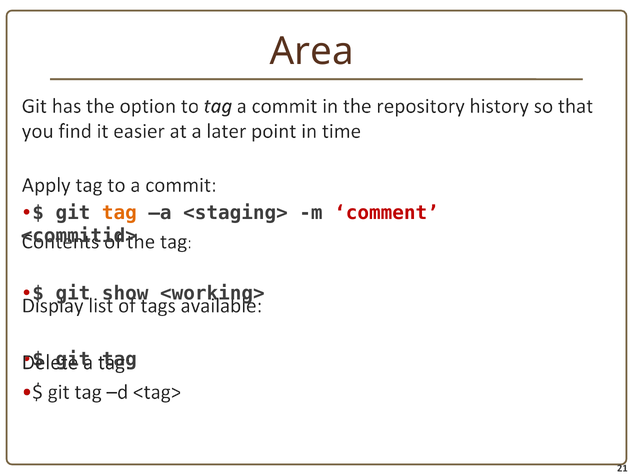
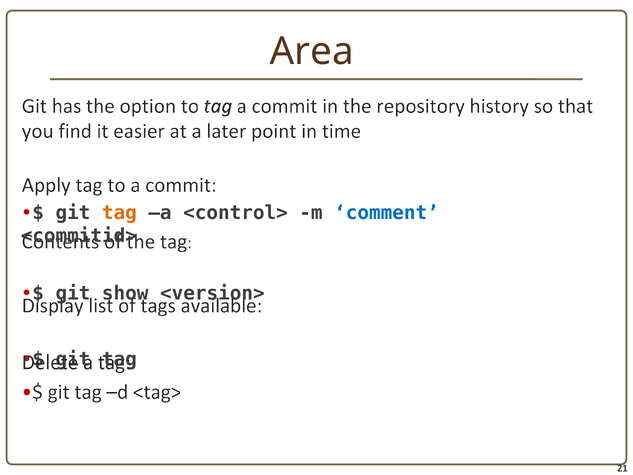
<staging>: <staging> -> <control>
comment colour: red -> blue
<working>: <working> -> <version>
